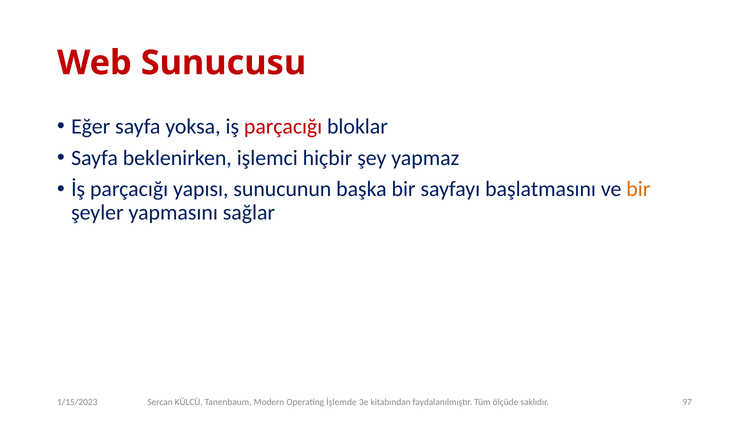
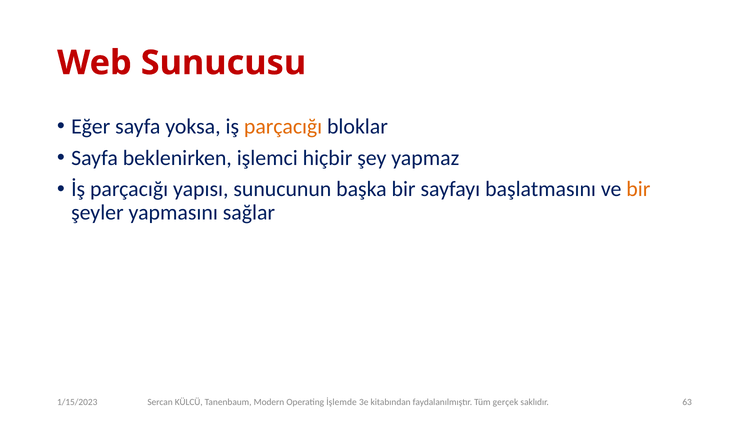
parçacığı at (283, 127) colour: red -> orange
ölçüde: ölçüde -> gerçek
97: 97 -> 63
